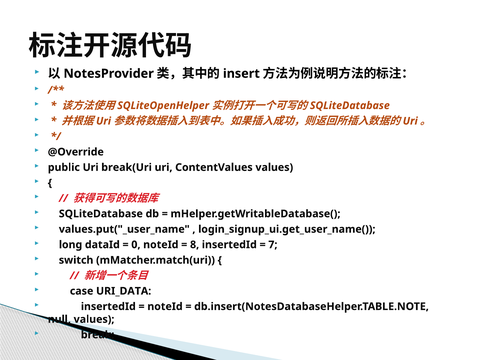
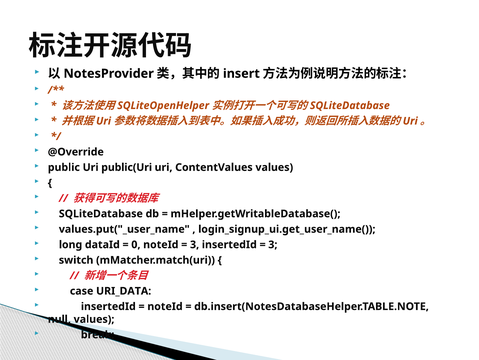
break(Uri: break(Uri -> public(Uri
8 at (195, 244): 8 -> 3
7 at (273, 244): 7 -> 3
